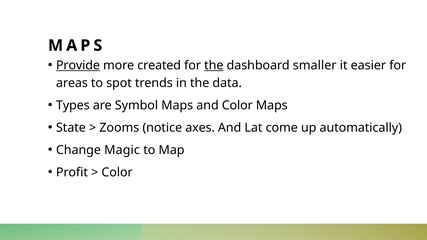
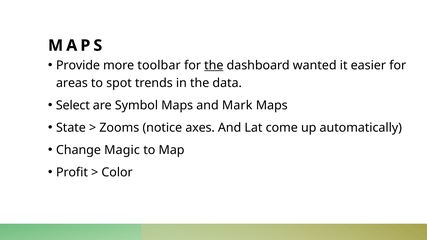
Provide underline: present -> none
created: created -> toolbar
smaller: smaller -> wanted
Types: Types -> Select
and Color: Color -> Mark
